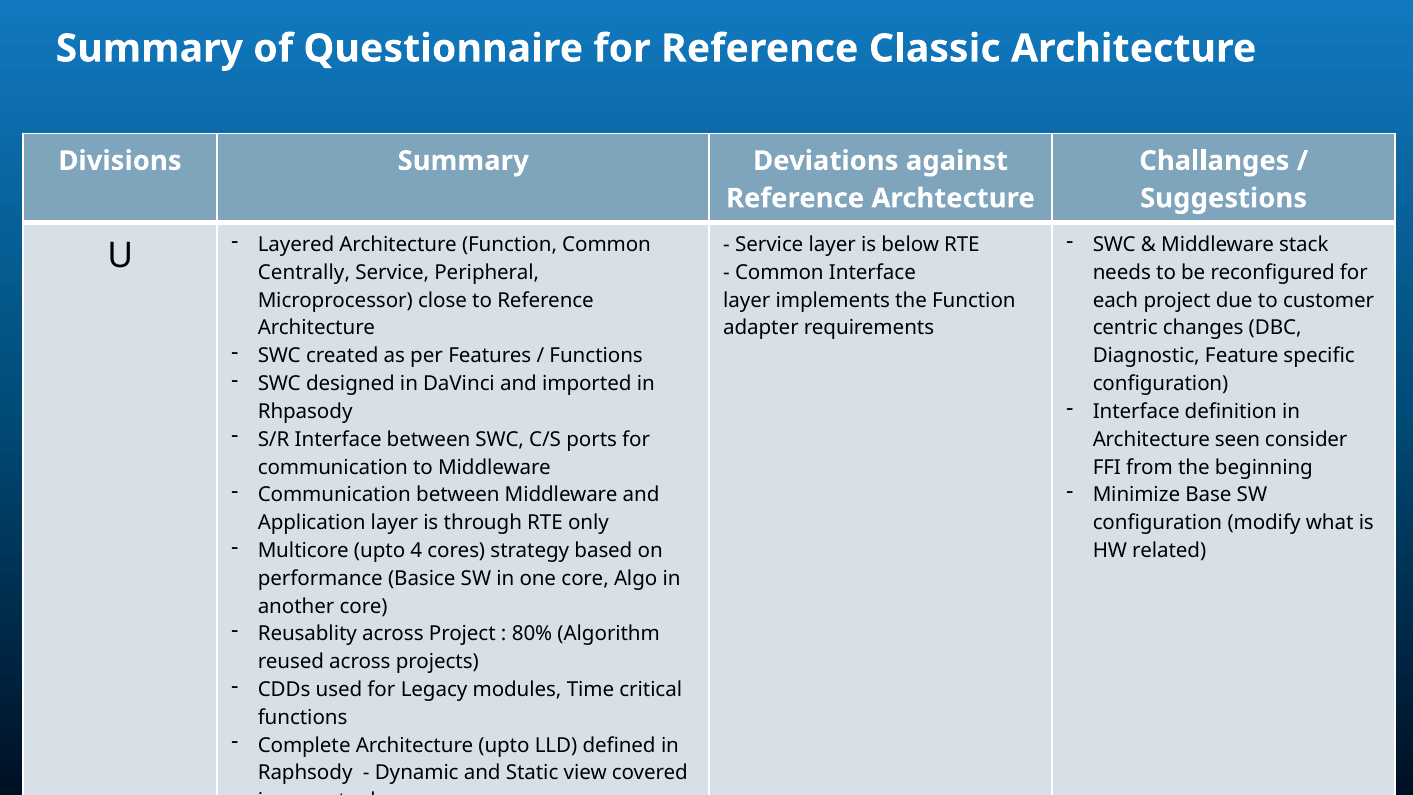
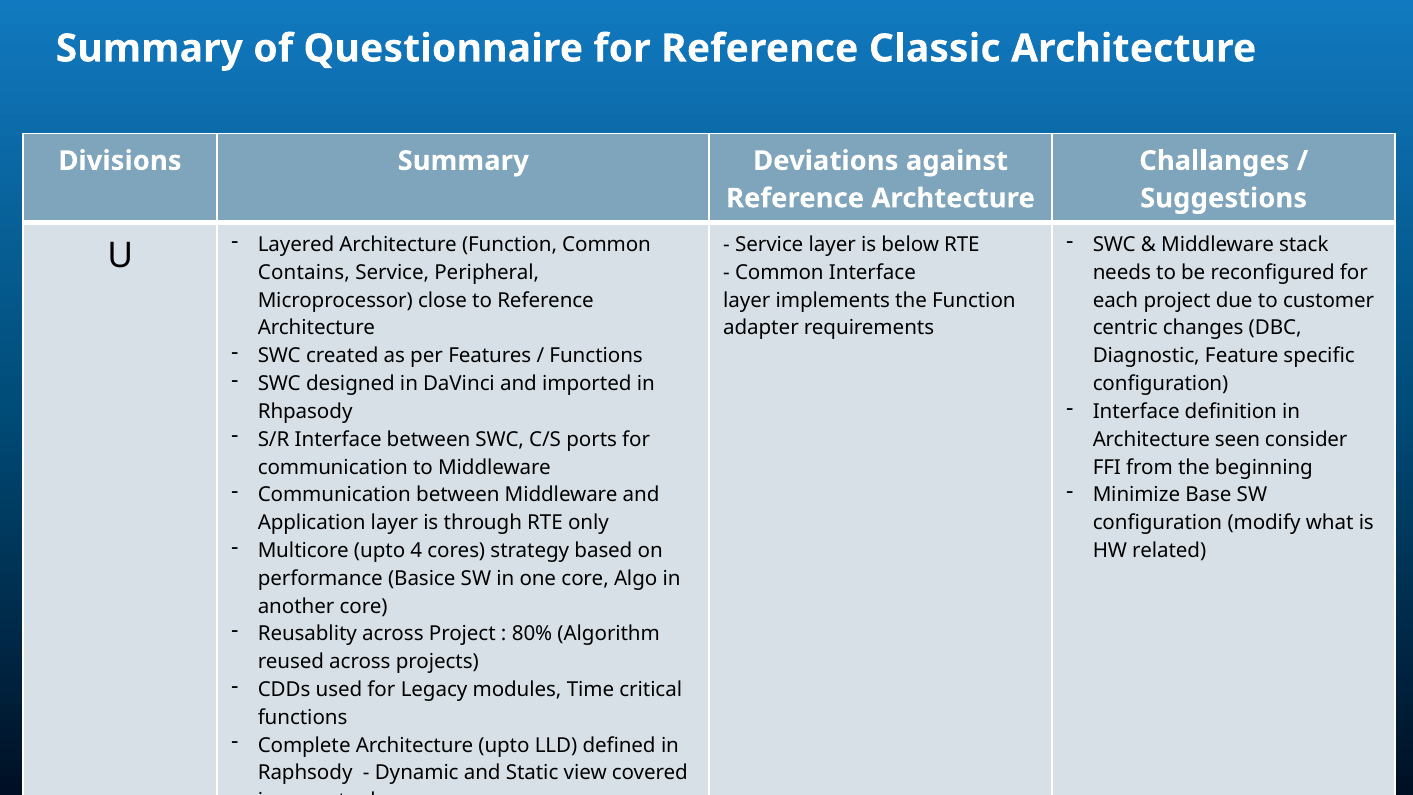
Centrally: Centrally -> Contains
